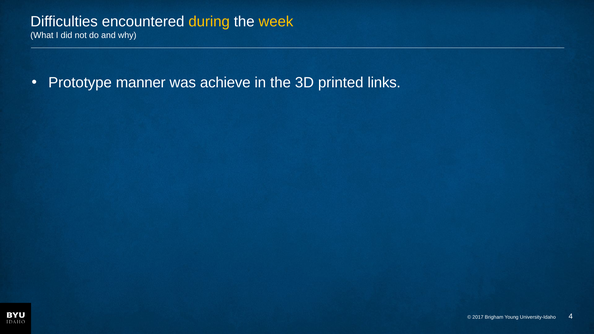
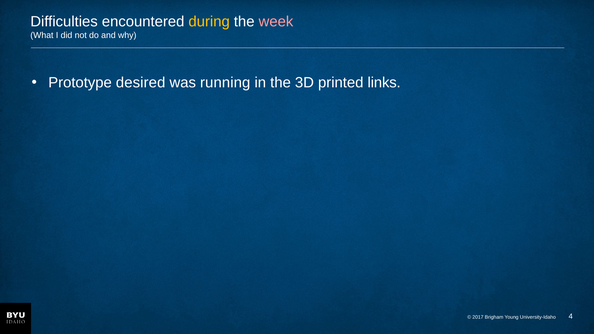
week colour: yellow -> pink
manner: manner -> desired
achieve: achieve -> running
